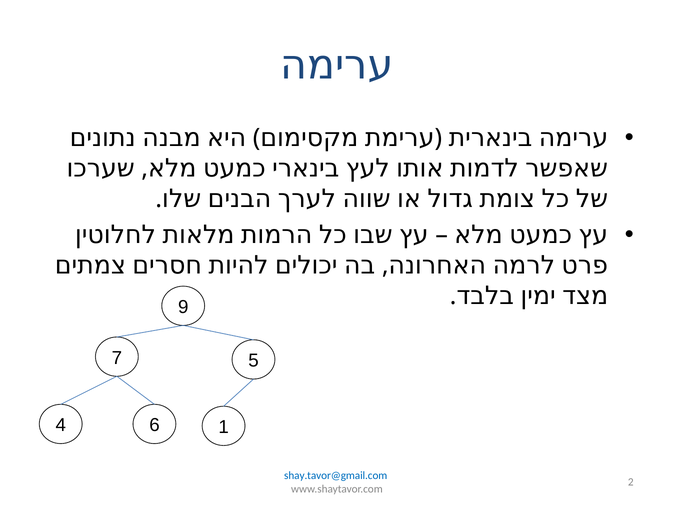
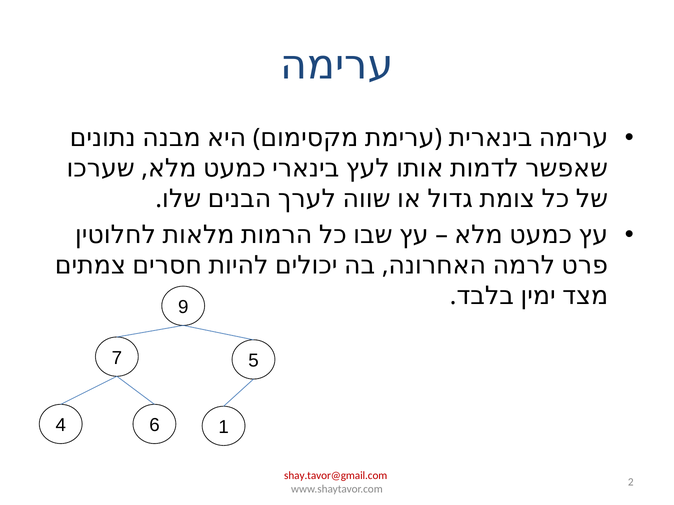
shay.tavor@gmail.com colour: blue -> red
